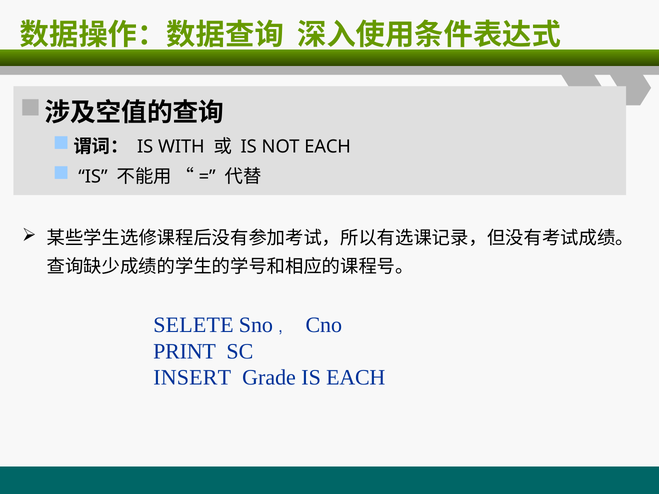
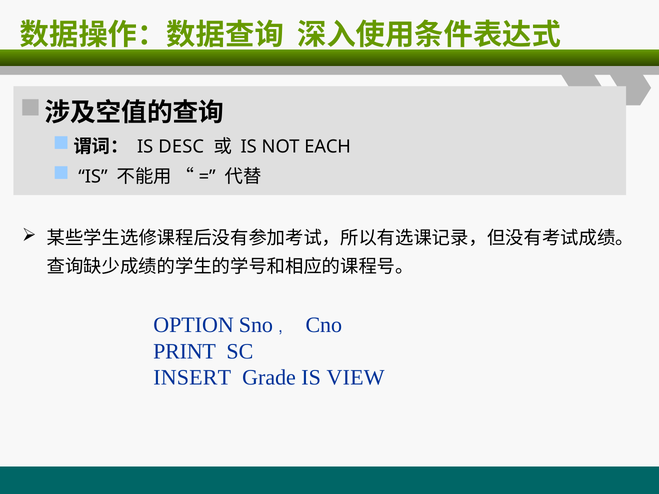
WITH: WITH -> DESC
SELETE: SELETE -> OPTION
IS EACH: EACH -> VIEW
